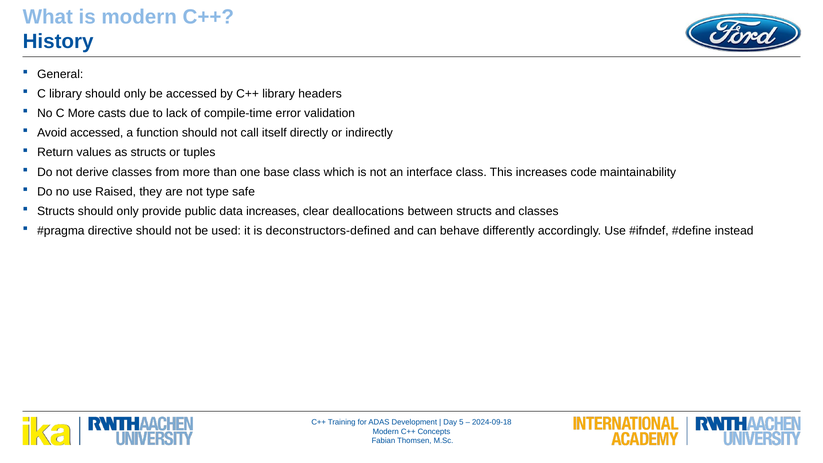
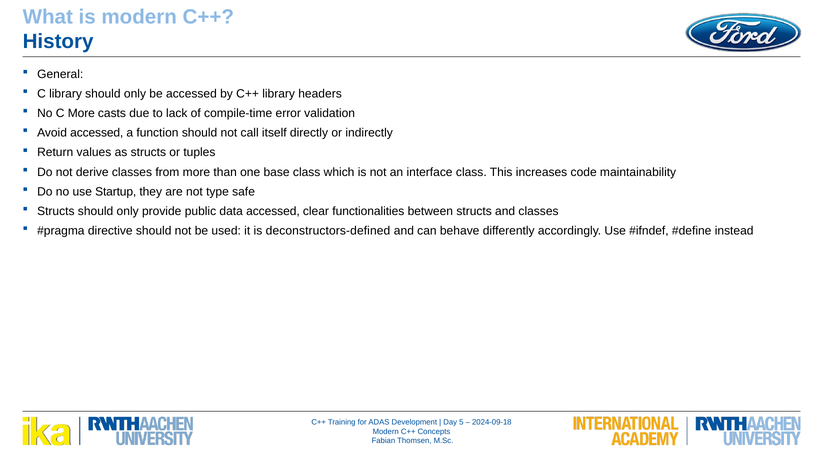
Raised: Raised -> Startup
data increases: increases -> accessed
deallocations: deallocations -> functionalities
